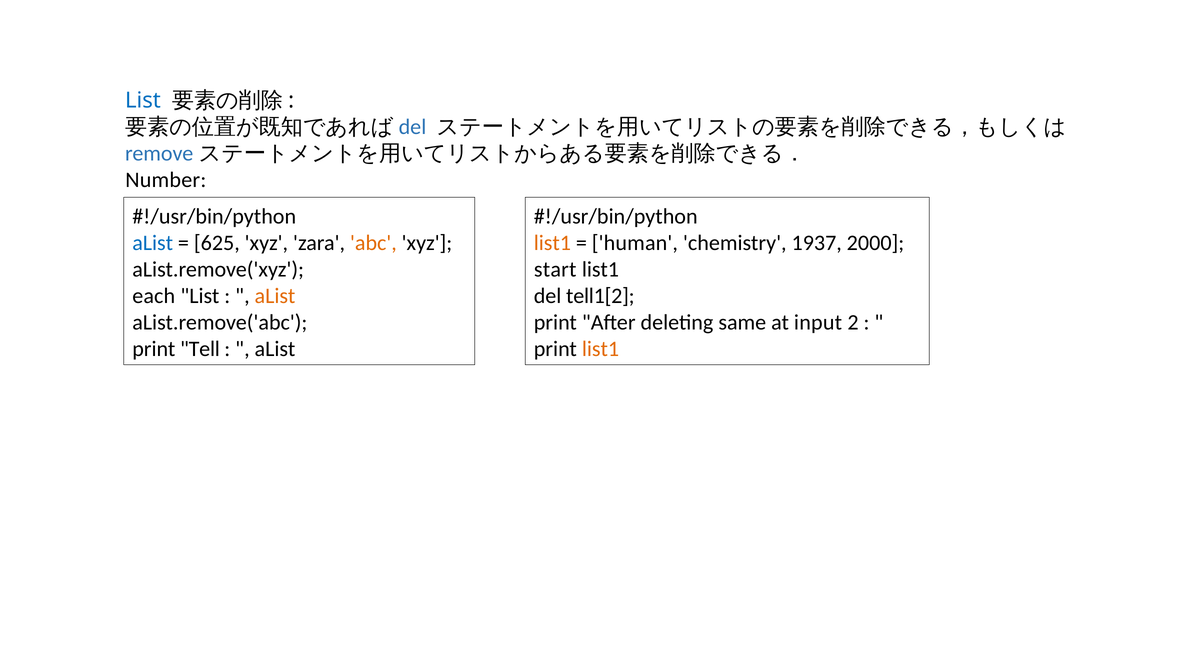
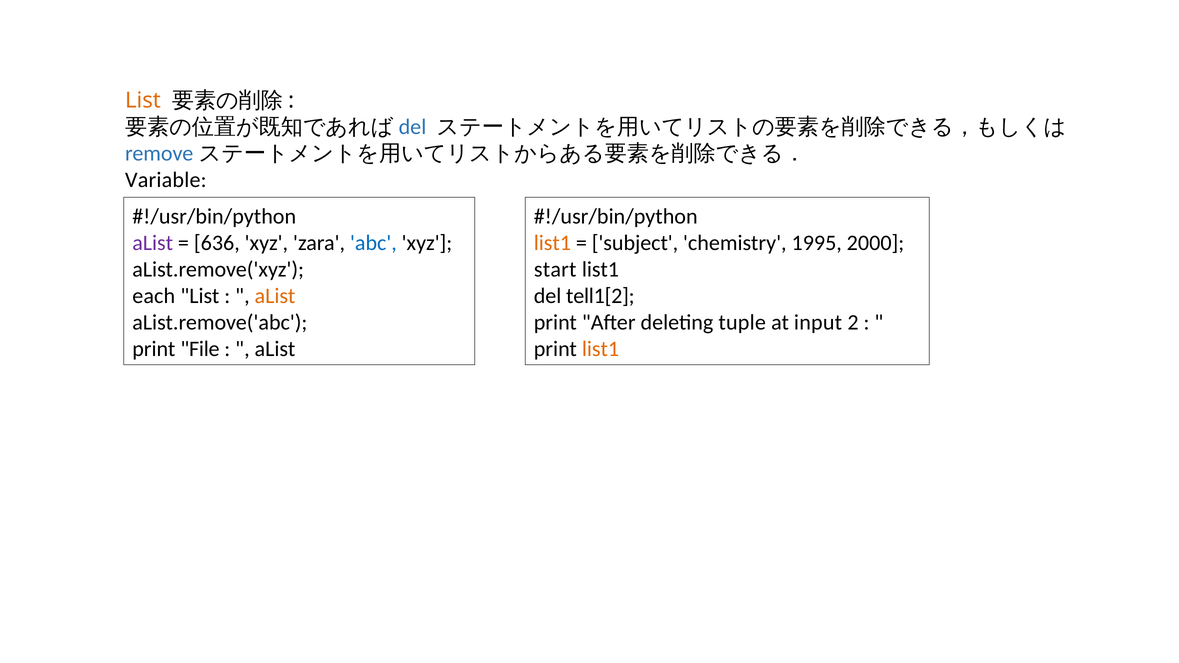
List at (143, 100) colour: blue -> orange
Number: Number -> Variable
aList at (153, 243) colour: blue -> purple
625: 625 -> 636
abc colour: orange -> blue
human: human -> subject
1937: 1937 -> 1995
same: same -> tuple
Tell: Tell -> File
